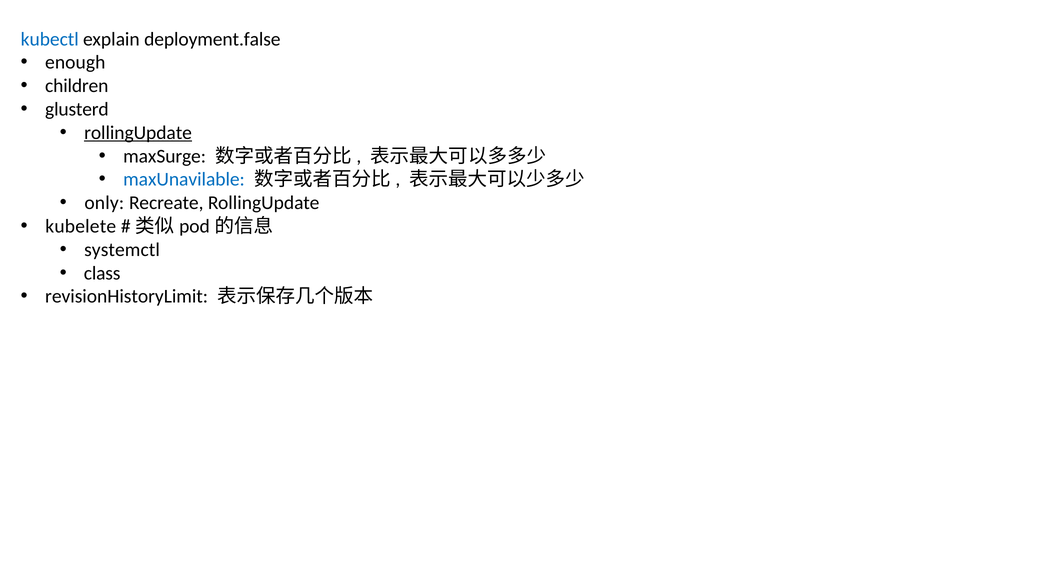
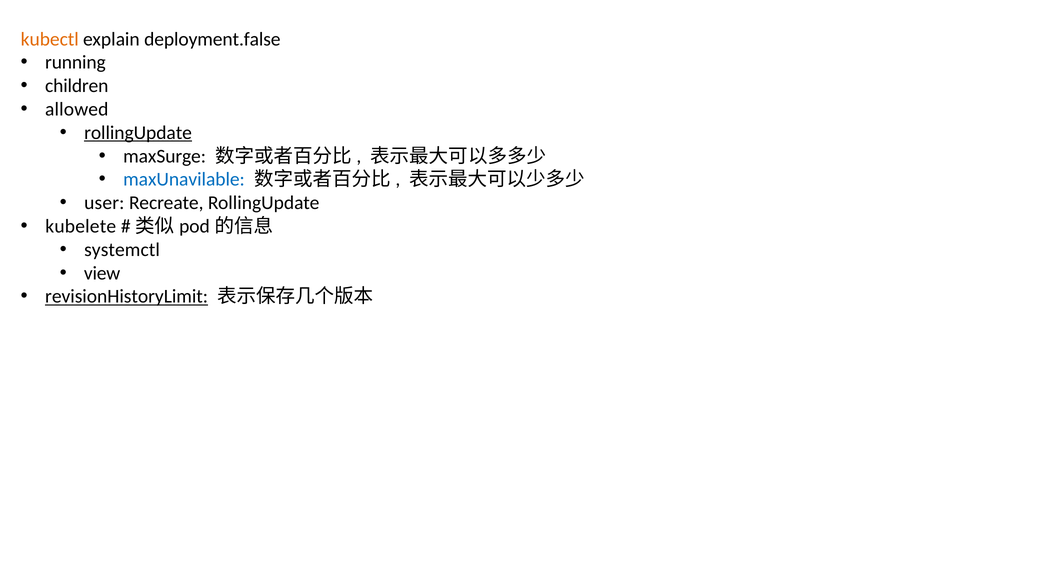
kubectl colour: blue -> orange
enough: enough -> running
glusterd: glusterd -> allowed
only: only -> user
class: class -> view
revisionHistoryLimit underline: none -> present
